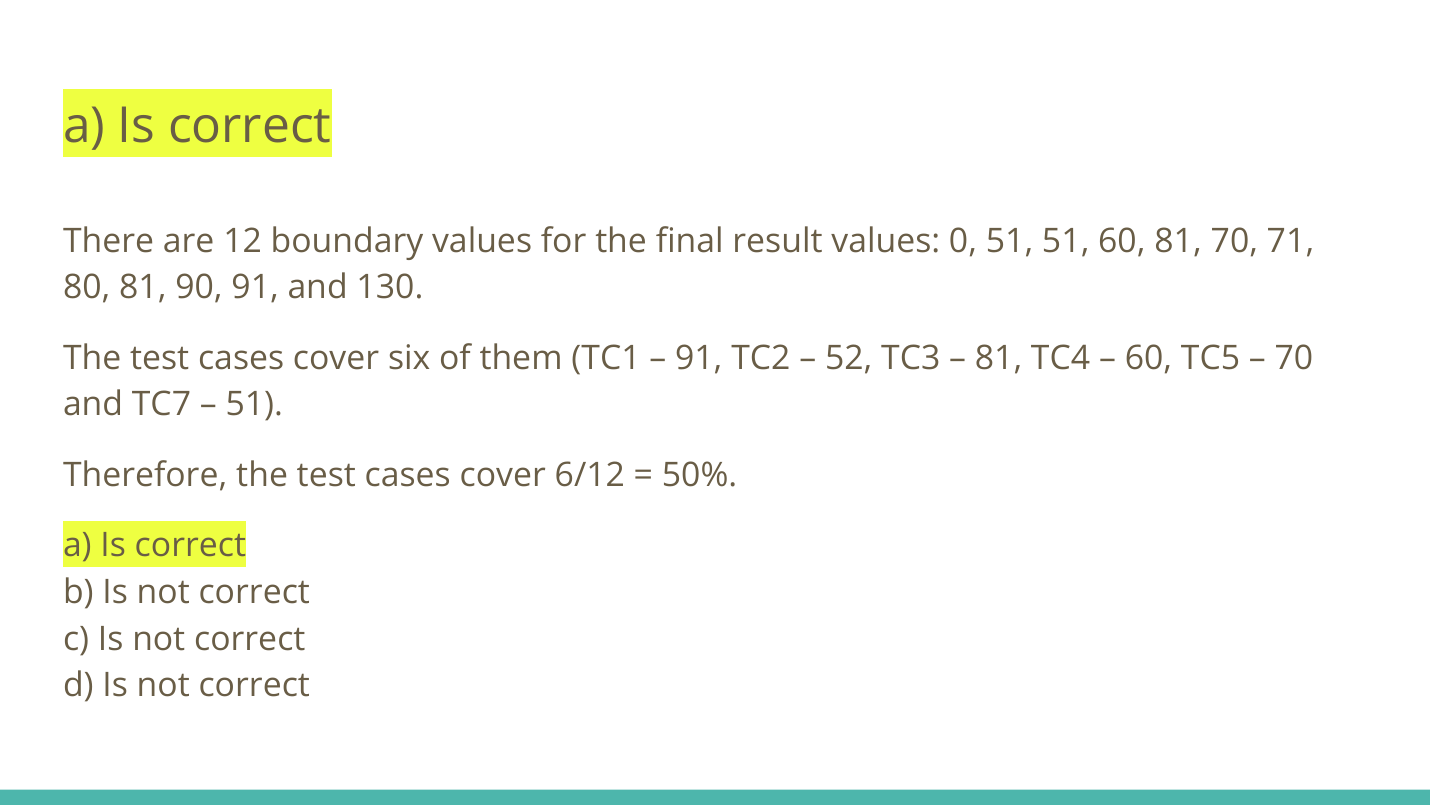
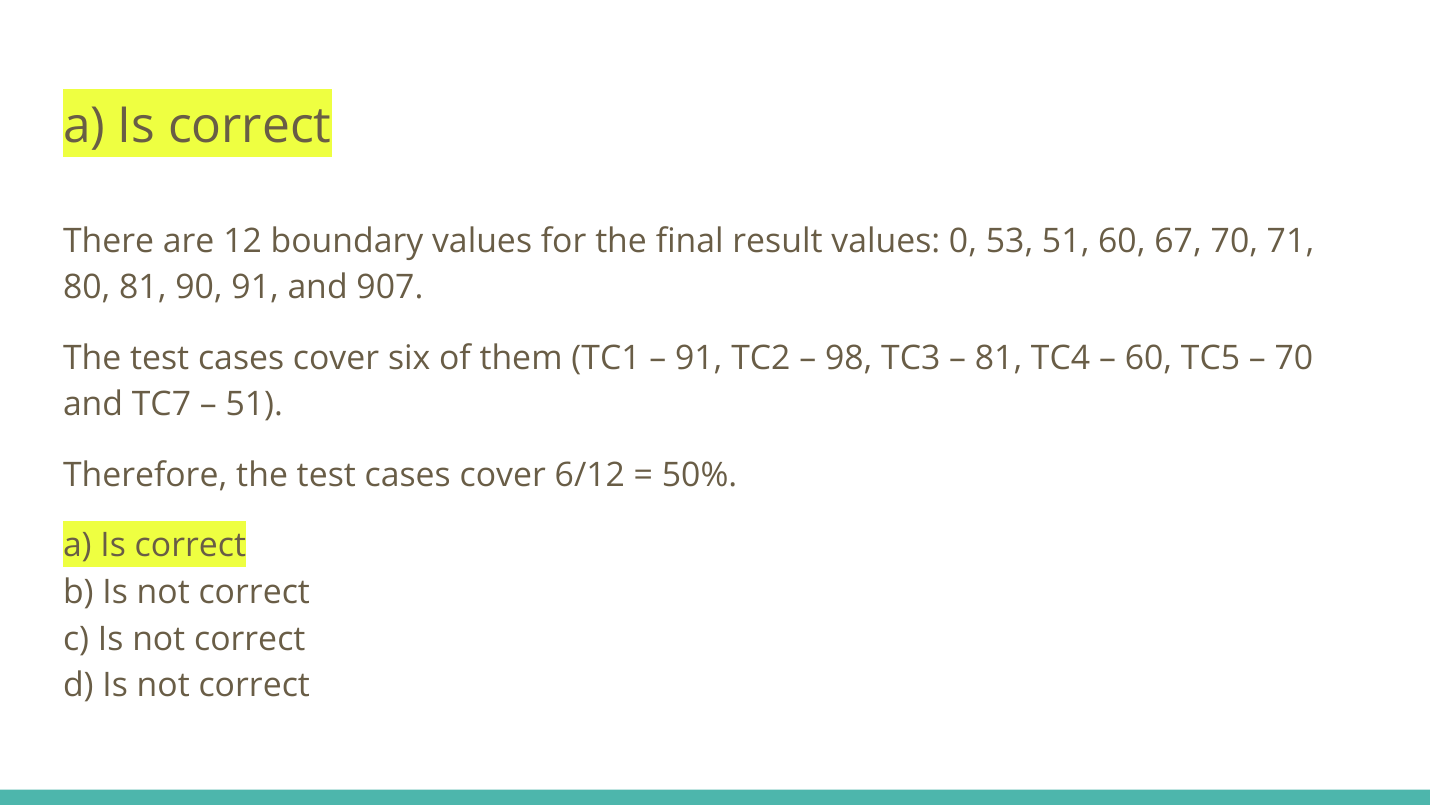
0 51: 51 -> 53
60 81: 81 -> 67
130: 130 -> 907
52: 52 -> 98
